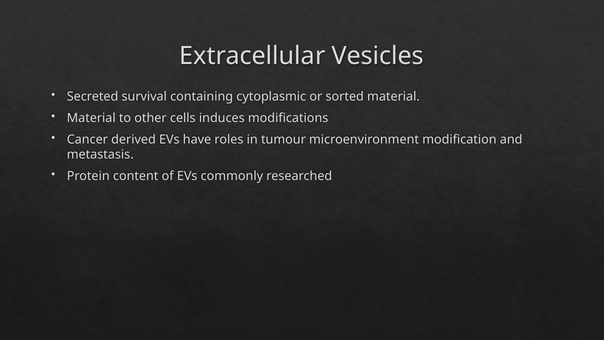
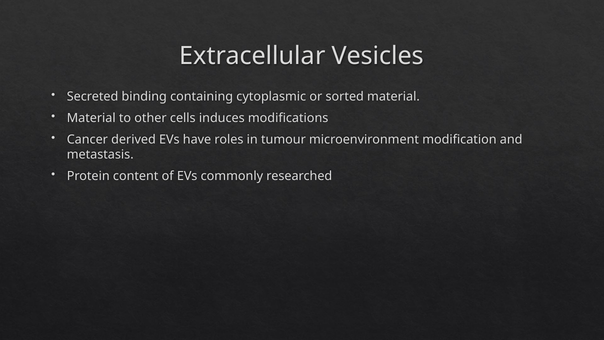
survival: survival -> binding
